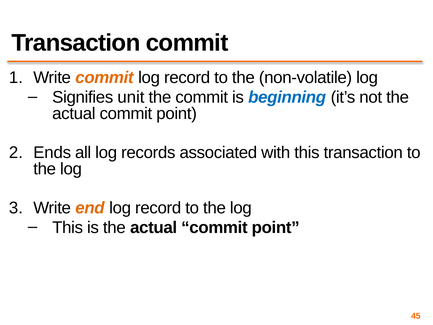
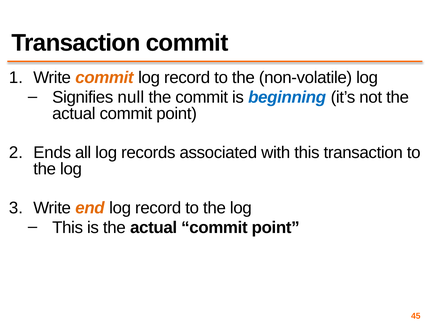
unit: unit -> null
